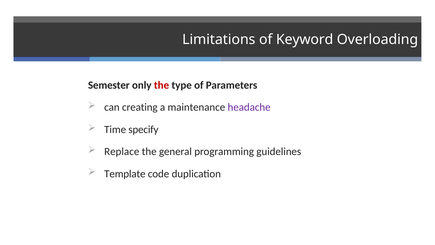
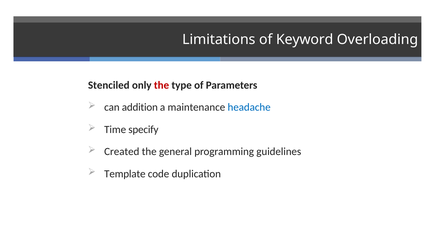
Semester: Semester -> Stenciled
creating: creating -> addition
headache colour: purple -> blue
Replace: Replace -> Created
